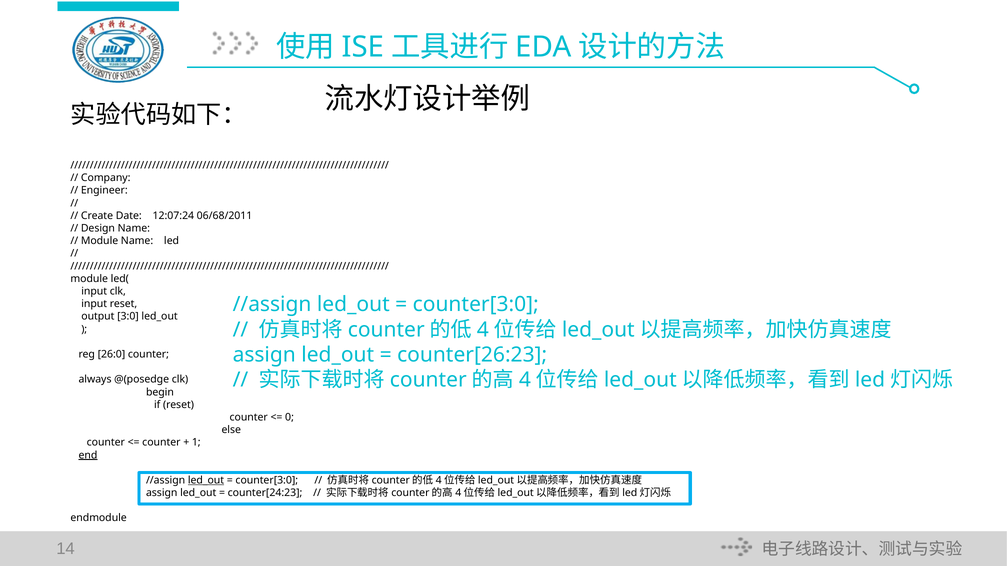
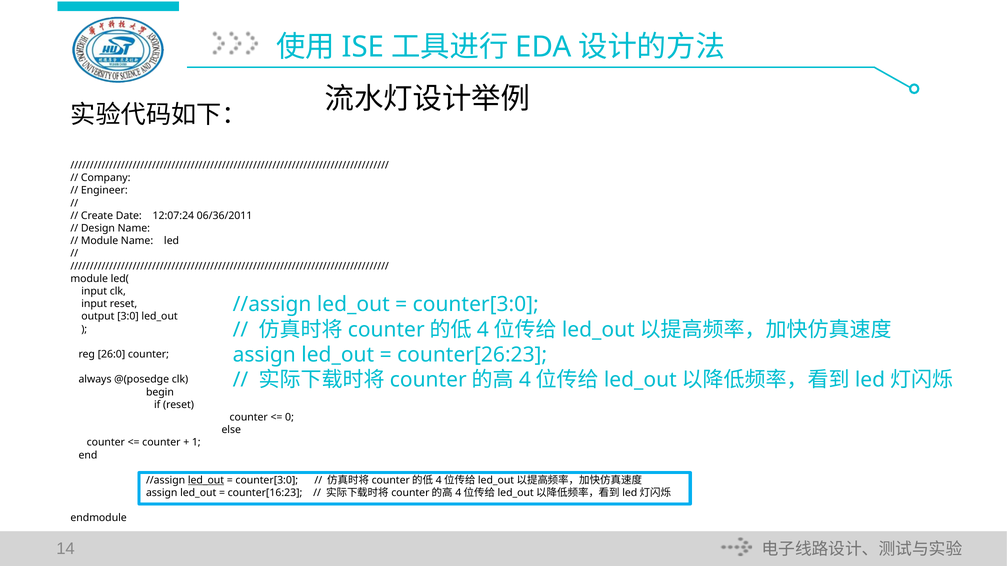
06/68/2011: 06/68/2011 -> 06/36/2011
end underline: present -> none
counter[24:23: counter[24:23 -> counter[16:23
